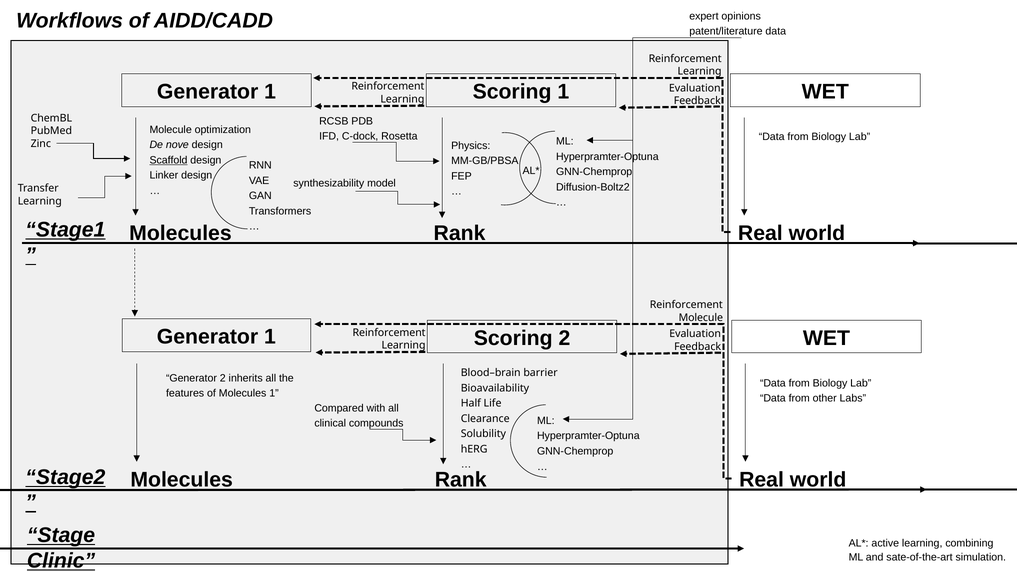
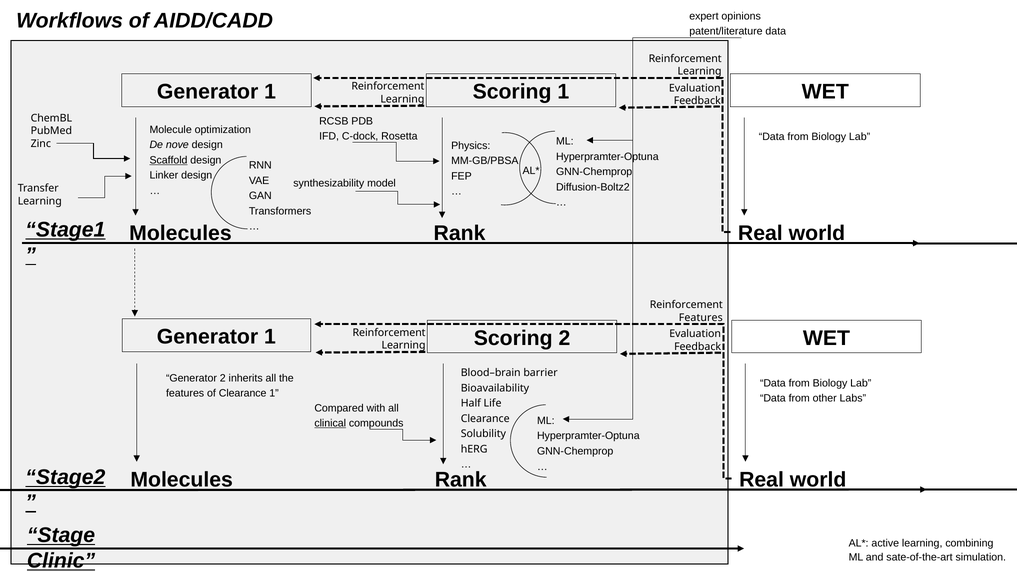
Molecule at (701, 318): Molecule -> Features
of Molecules: Molecules -> Clearance
clinical underline: none -> present
